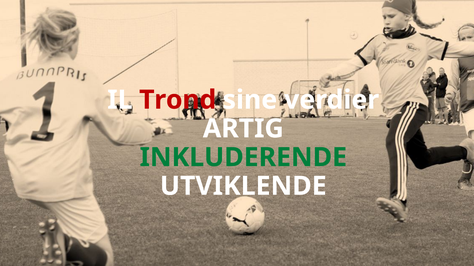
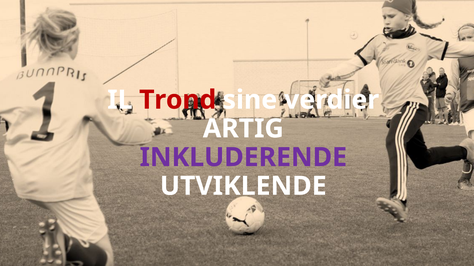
INKLUDERENDE colour: green -> purple
